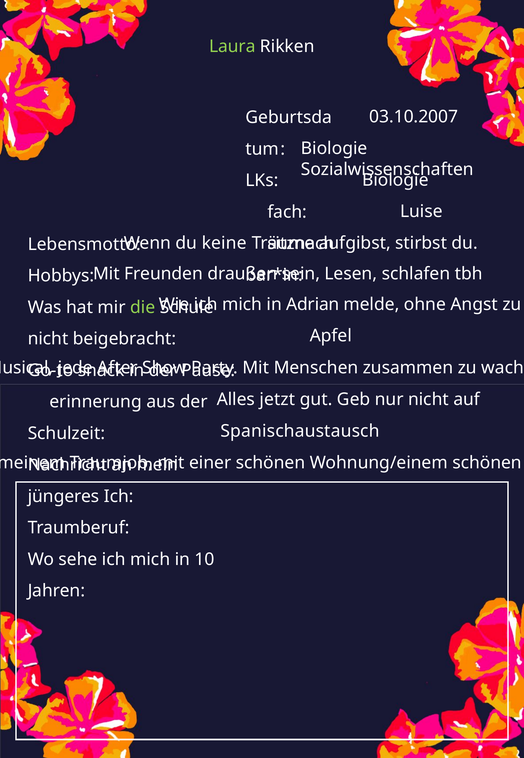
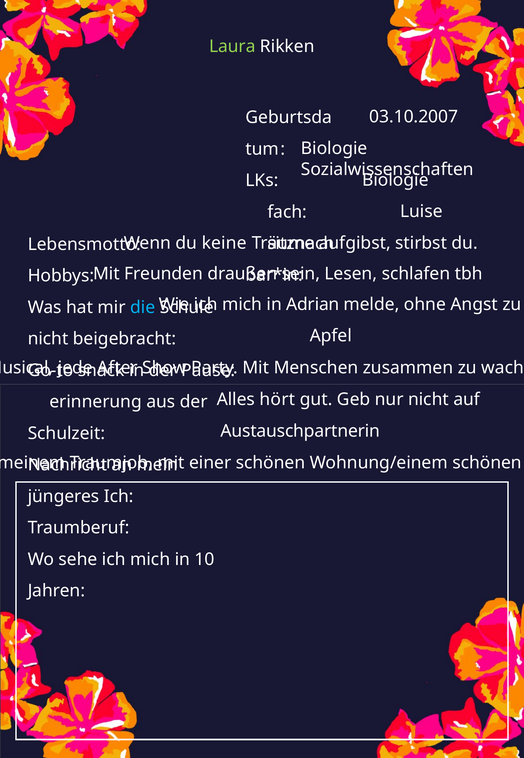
die at (143, 307) colour: light green -> light blue
jetzt: jetzt -> hört
Spanischaustausch: Spanischaustausch -> Austauschpartnerin
